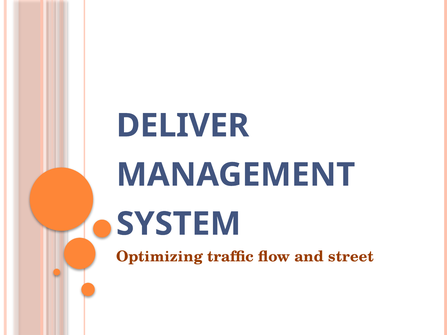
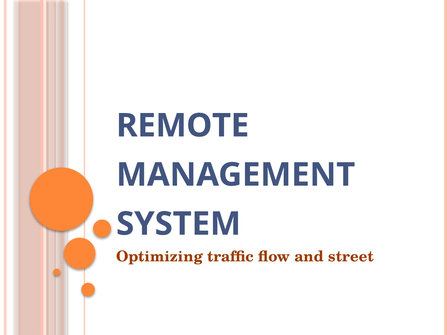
DELIVER: DELIVER -> REMOTE
